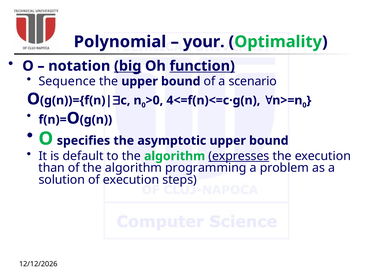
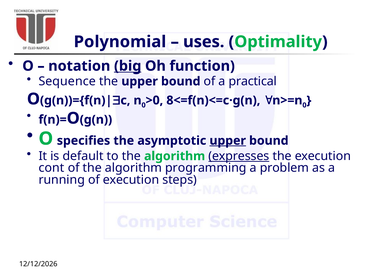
your: your -> uses
function underline: present -> none
scenario: scenario -> practical
4<=f(n)<=c·g(n: 4<=f(n)<=c·g(n -> 8<=f(n)<=c·g(n
upper at (228, 141) underline: none -> present
than: than -> cont
solution: solution -> running
